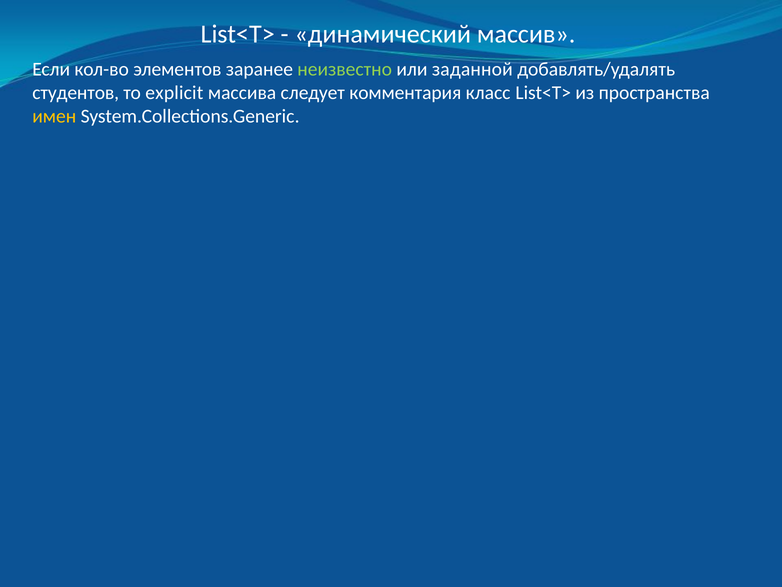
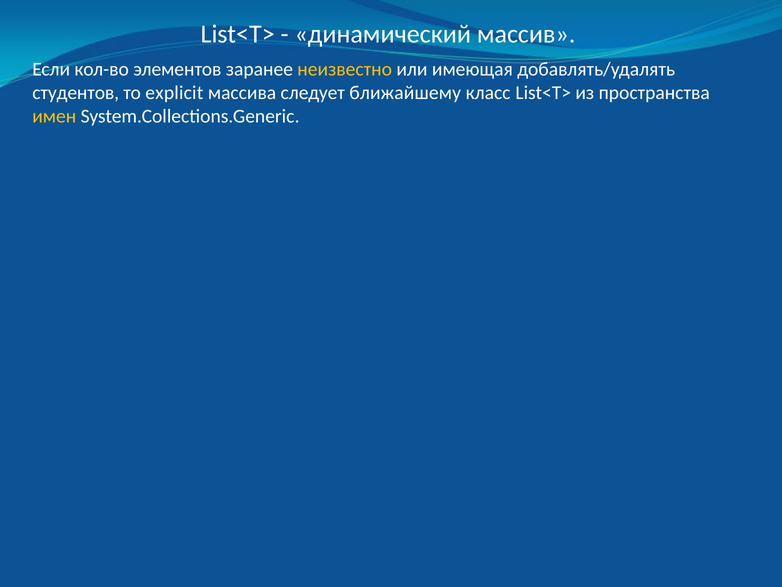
неизвестно colour: light green -> yellow
заданной: заданной -> имеющая
комментария: комментария -> ближайшему
